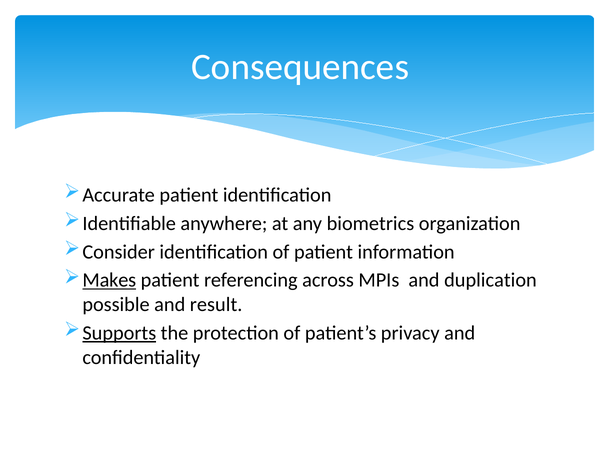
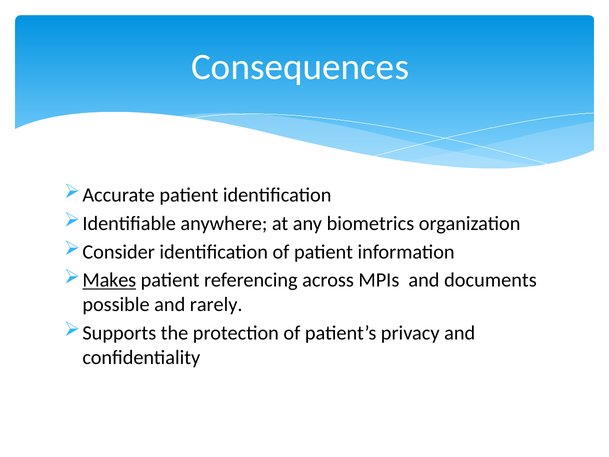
duplication: duplication -> documents
result: result -> rarely
Supports underline: present -> none
